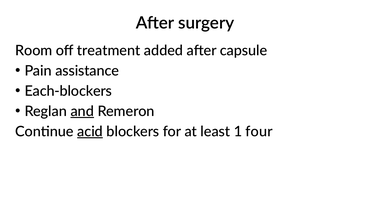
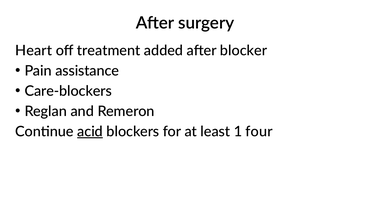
Room: Room -> Heart
capsule: capsule -> blocker
Each-blockers: Each-blockers -> Care-blockers
and underline: present -> none
